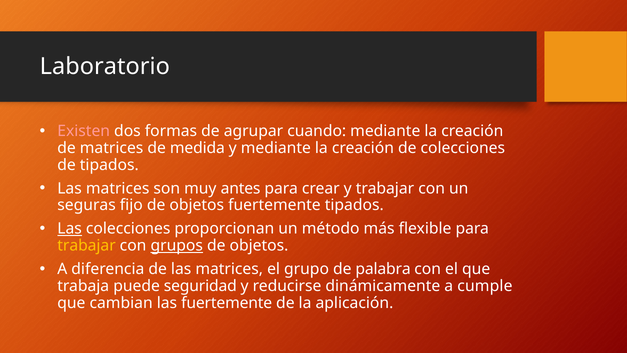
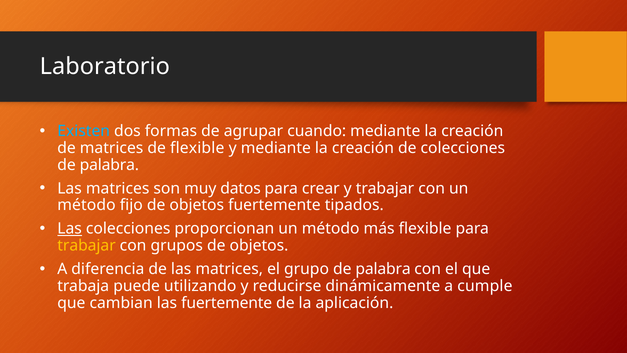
Existen colour: pink -> light blue
de medida: medida -> flexible
tipados at (109, 165): tipados -> palabra
antes: antes -> datos
seguras at (87, 205): seguras -> método
grupos underline: present -> none
seguridad: seguridad -> utilizando
